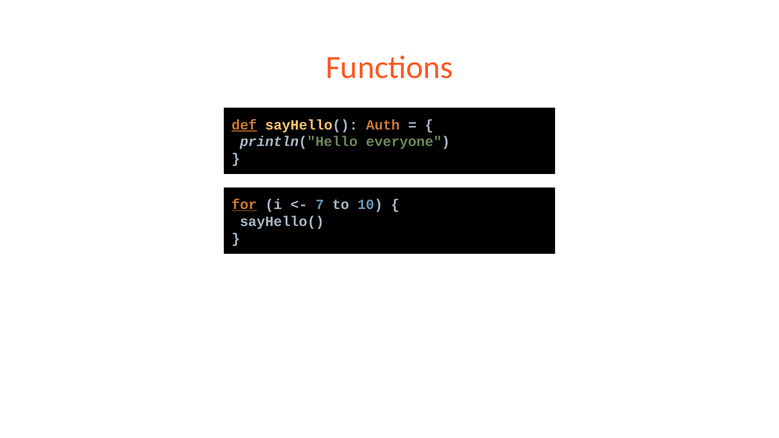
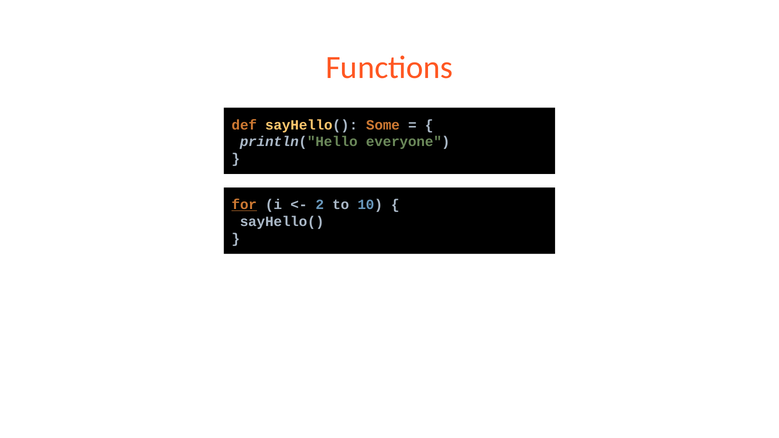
def underline: present -> none
Auth: Auth -> Some
7: 7 -> 2
